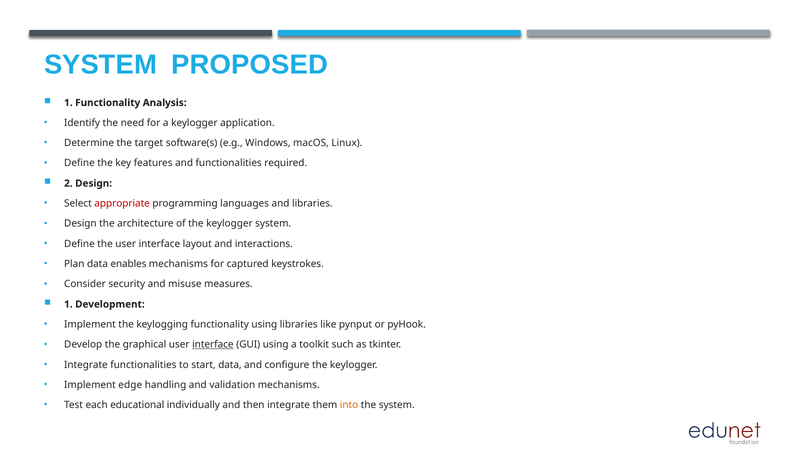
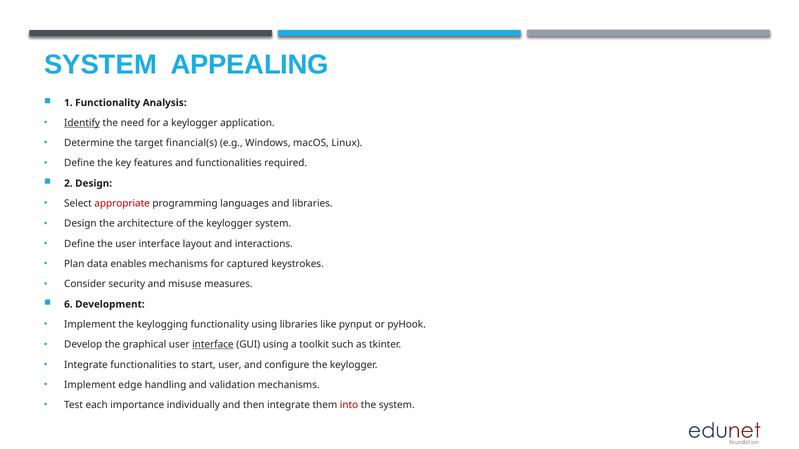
PROPOSED: PROPOSED -> APPEALING
Identify underline: none -> present
software(s: software(s -> financial(s
1 at (68, 305): 1 -> 6
start data: data -> user
educational: educational -> importance
into colour: orange -> red
